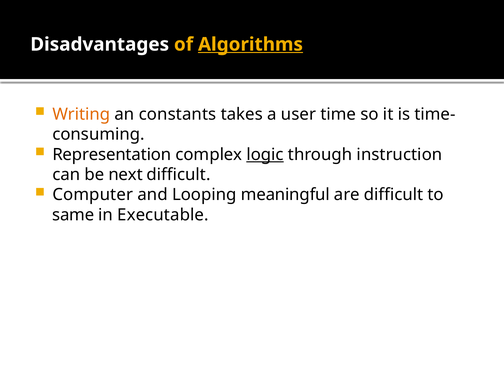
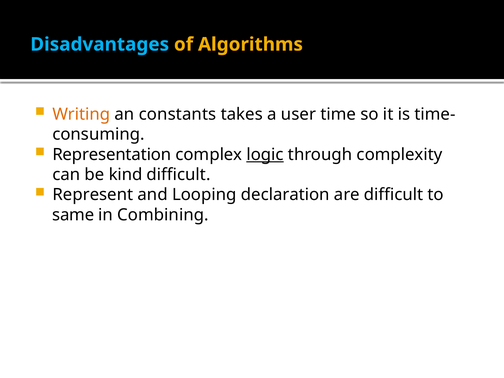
Disadvantages colour: white -> light blue
Algorithms underline: present -> none
instruction: instruction -> complexity
next: next -> kind
Computer: Computer -> Represent
meaningful: meaningful -> declaration
Executable: Executable -> Combining
